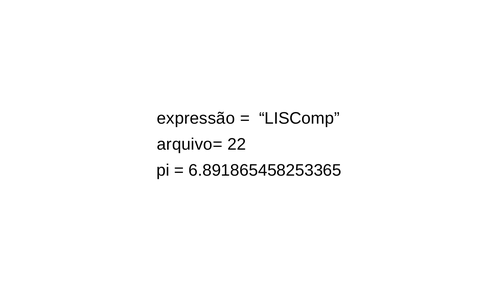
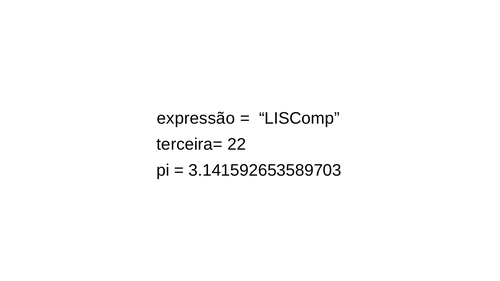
arquivo=: arquivo= -> terceira=
6.891865458253365: 6.891865458253365 -> 3.141592653589703
